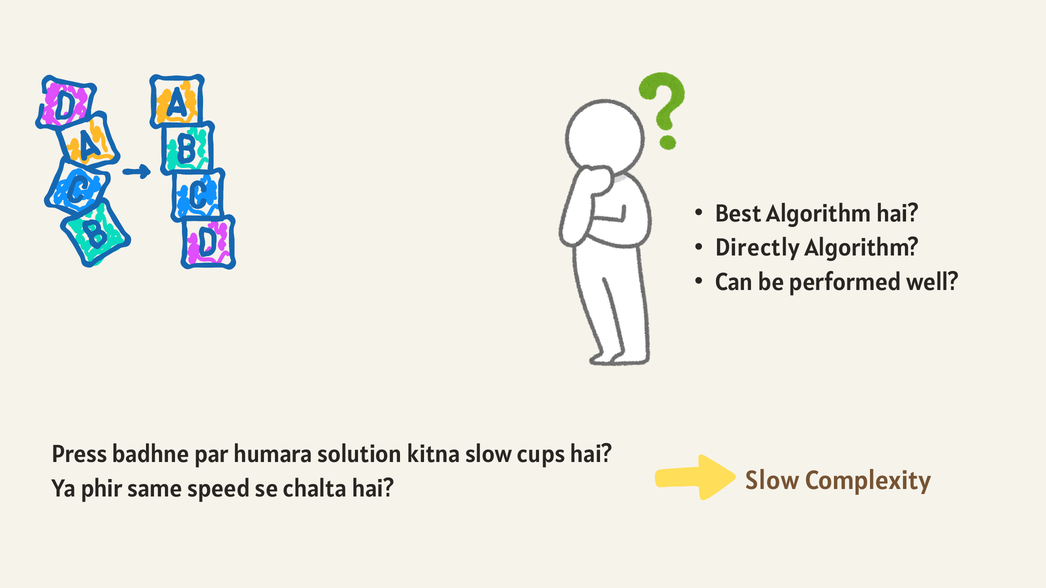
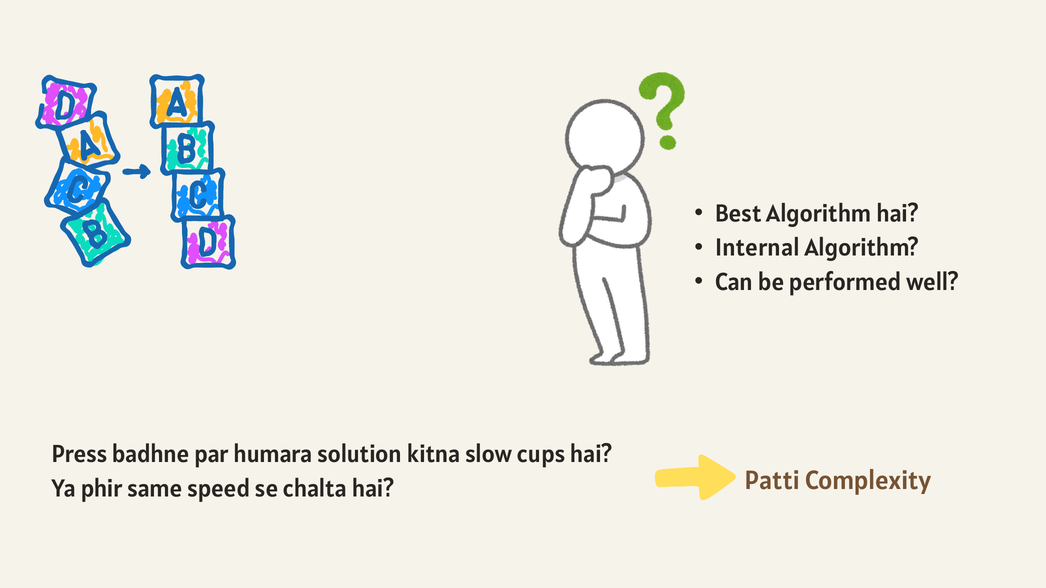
Directly: Directly -> Internal
hai Slow: Slow -> Patti
